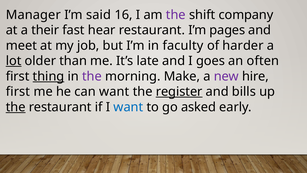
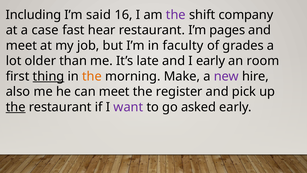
Manager: Manager -> Including
their: their -> case
harder: harder -> grades
lot underline: present -> none
I goes: goes -> early
often: often -> room
the at (92, 76) colour: purple -> orange
first at (18, 92): first -> also
can want: want -> meet
register underline: present -> none
bills: bills -> pick
want at (128, 107) colour: blue -> purple
